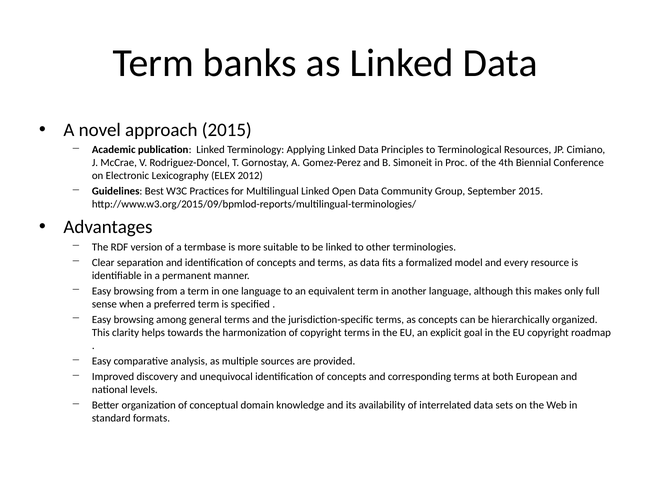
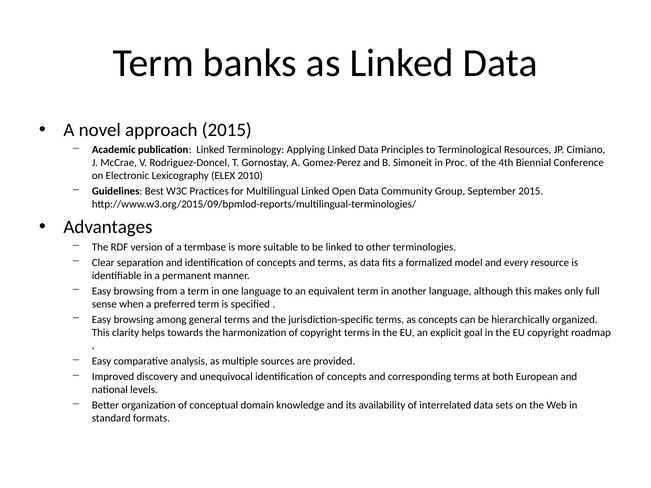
2012: 2012 -> 2010
